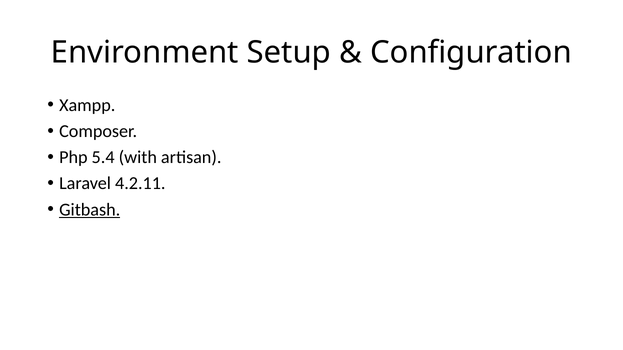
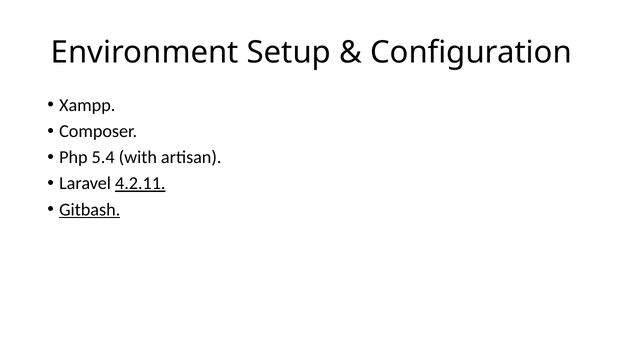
4.2.11 underline: none -> present
